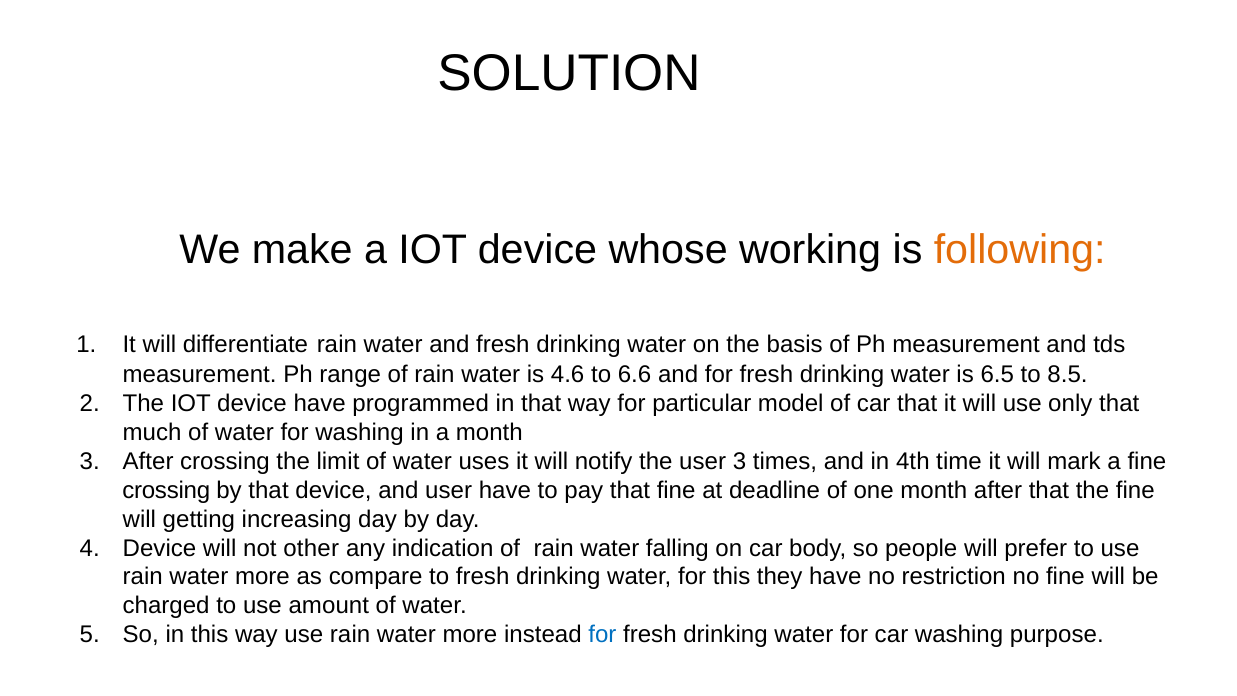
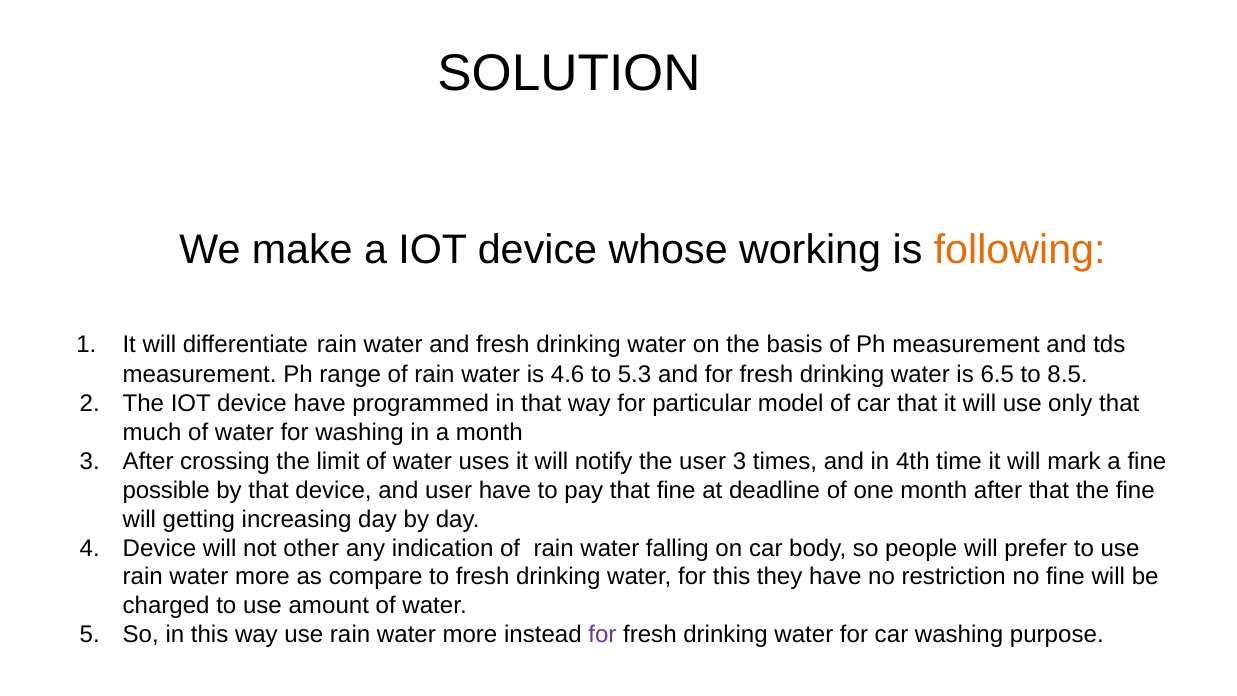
6.6: 6.6 -> 5.3
crossing at (166, 490): crossing -> possible
for at (602, 635) colour: blue -> purple
